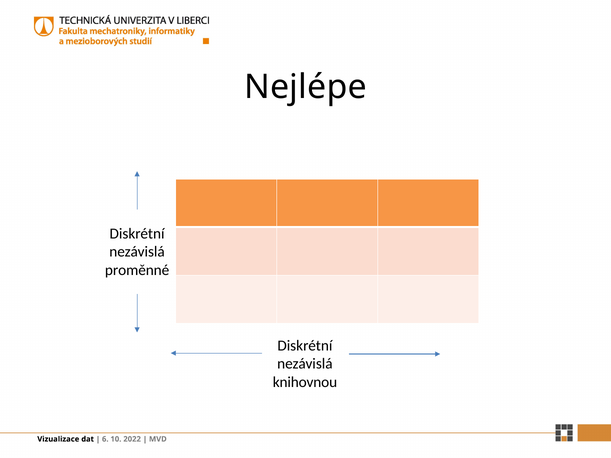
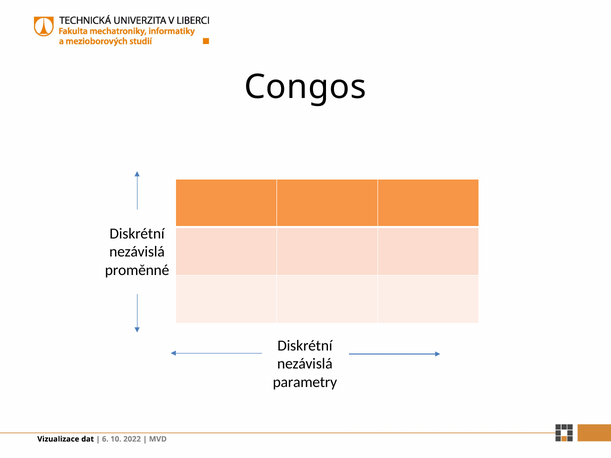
Nejlépe: Nejlépe -> Congos
knihovnou: knihovnou -> parametry
